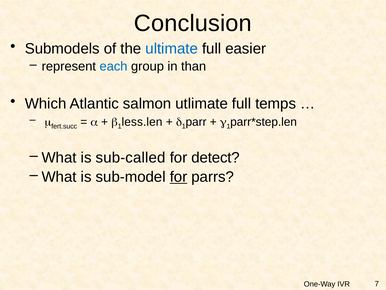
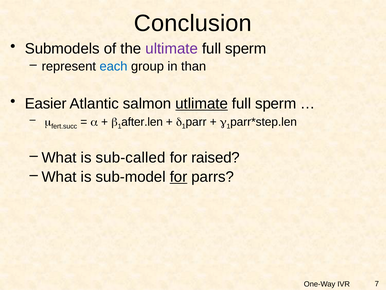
ultimate colour: blue -> purple
easier at (246, 49): easier -> sperm
Which: Which -> Easier
utlimate underline: none -> present
temps at (276, 103): temps -> sperm
less.len: less.len -> after.len
detect: detect -> raised
